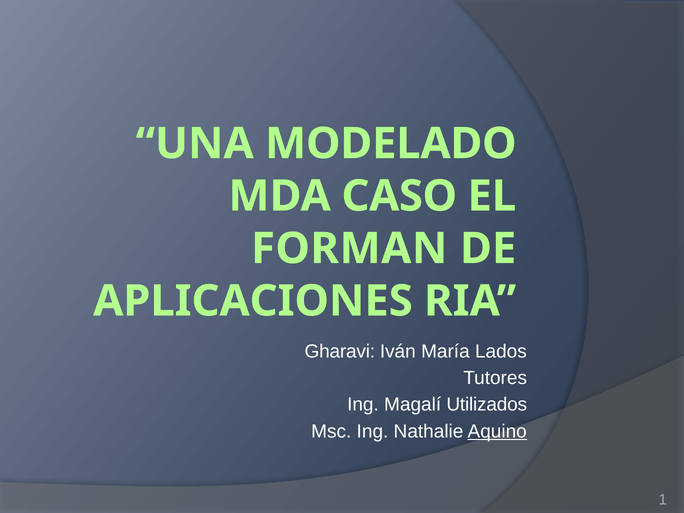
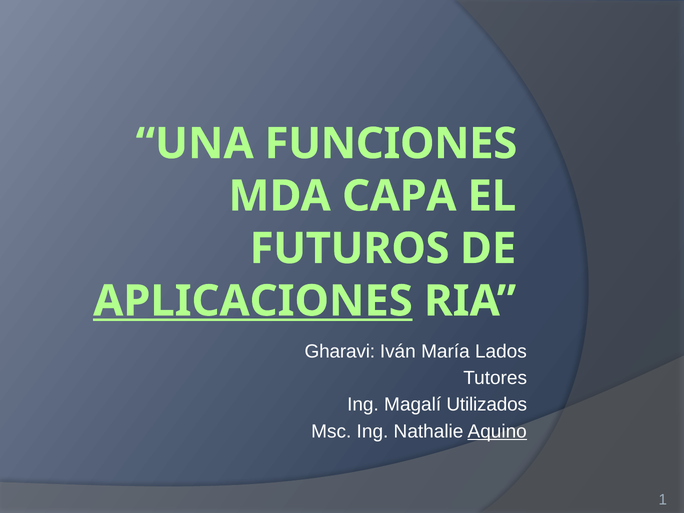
MODELADO: MODELADO -> FUNCIONES
CASO: CASO -> CAPA
FORMAN: FORMAN -> FUTUROS
APLICACIONES underline: none -> present
